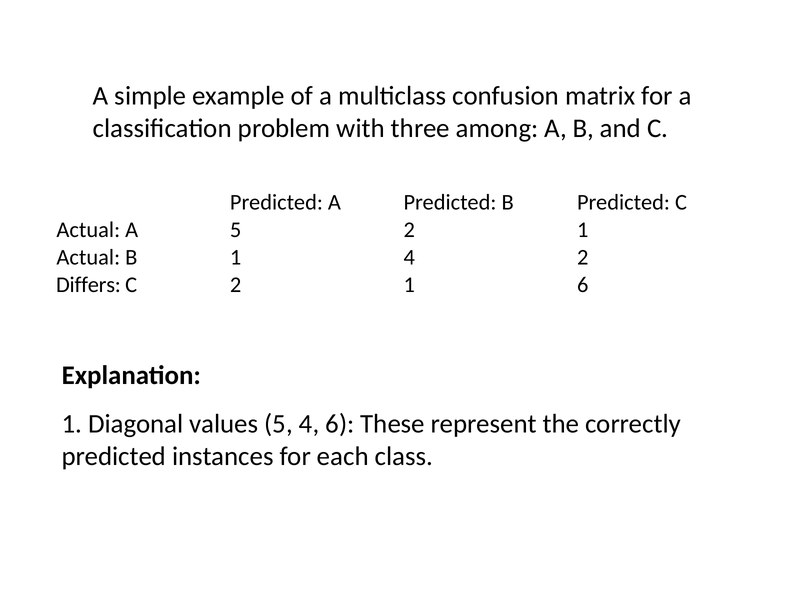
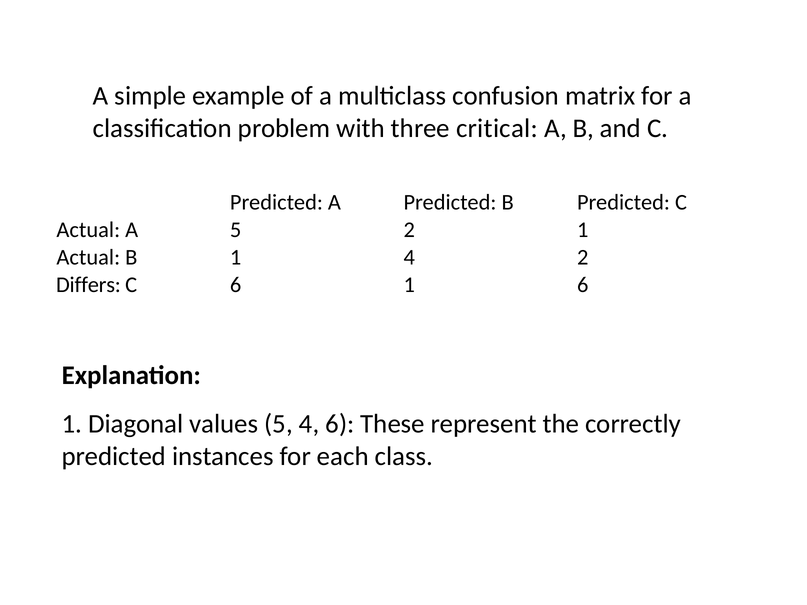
among: among -> critical
C 2: 2 -> 6
